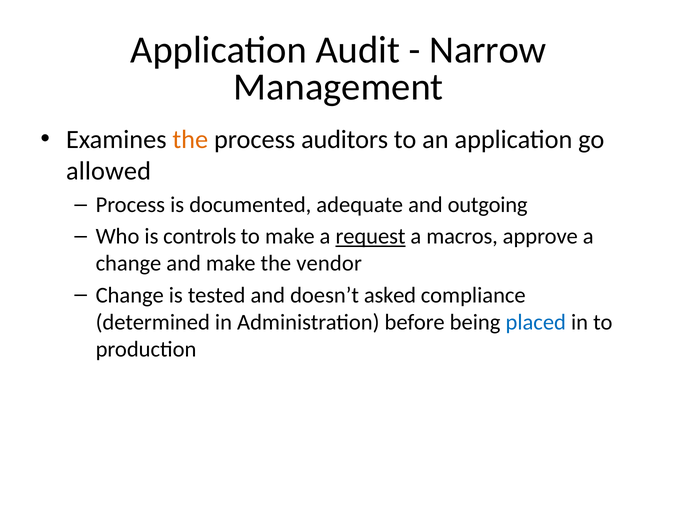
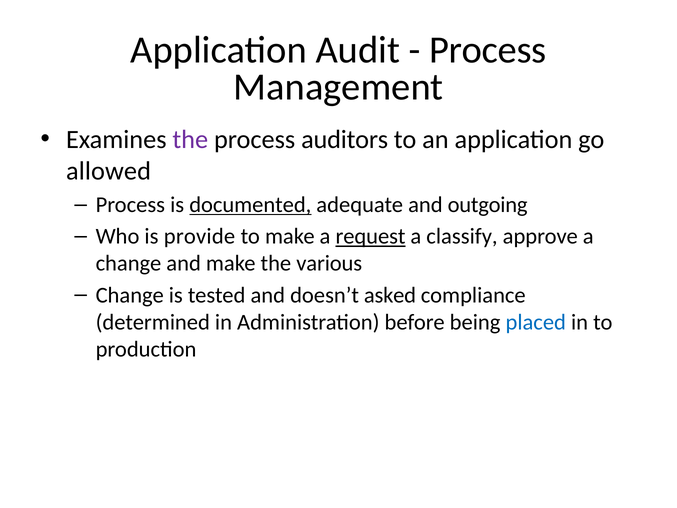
Narrow at (488, 50): Narrow -> Process
the at (190, 140) colour: orange -> purple
documented underline: none -> present
controls: controls -> provide
macros: macros -> classify
vendor: vendor -> various
